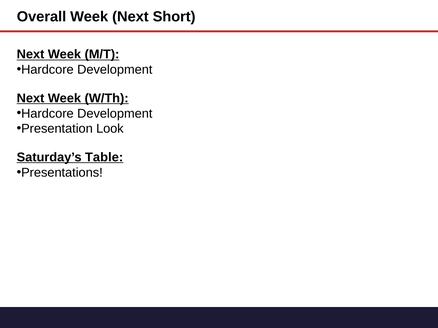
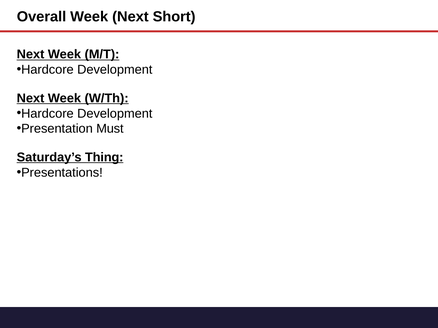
Look: Look -> Must
Table: Table -> Thing
